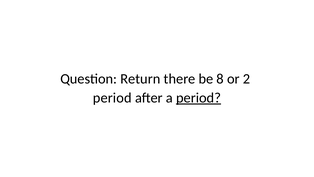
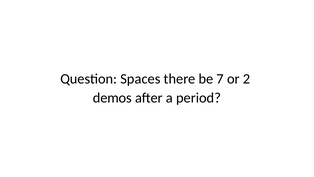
Return: Return -> Spaces
8: 8 -> 7
period at (112, 98): period -> demos
period at (199, 98) underline: present -> none
